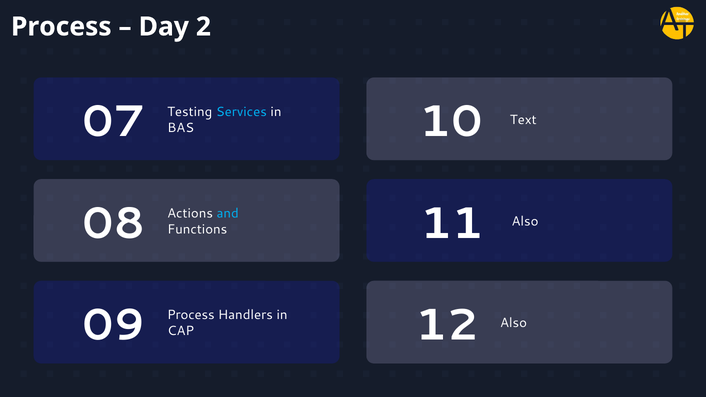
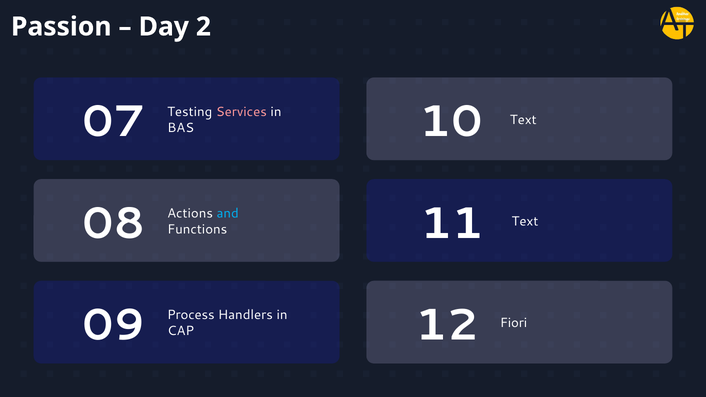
Process at (61, 27): Process -> Passion
Services colour: light blue -> pink
Also at (525, 222): Also -> Text
09 Also: Also -> Fiori
